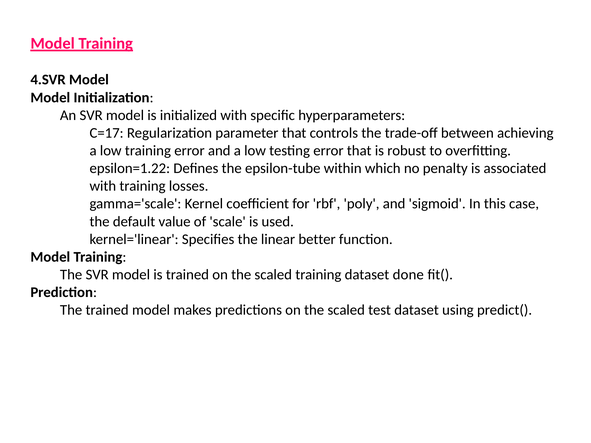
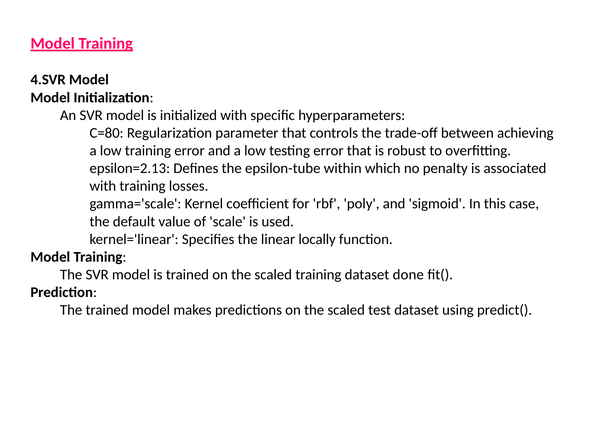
C=17: C=17 -> C=80
epsilon=1.22: epsilon=1.22 -> epsilon=2.13
better: better -> locally
